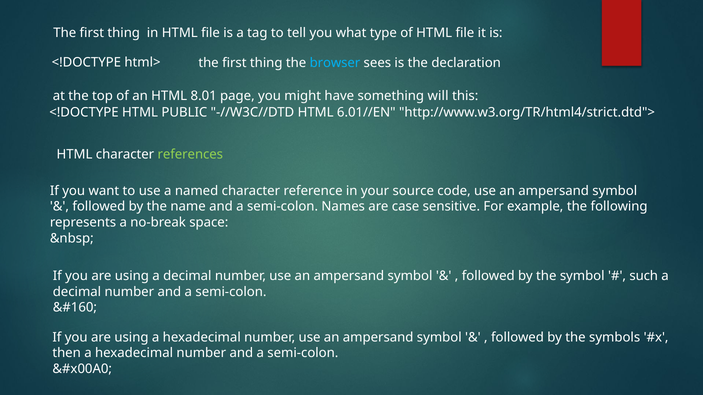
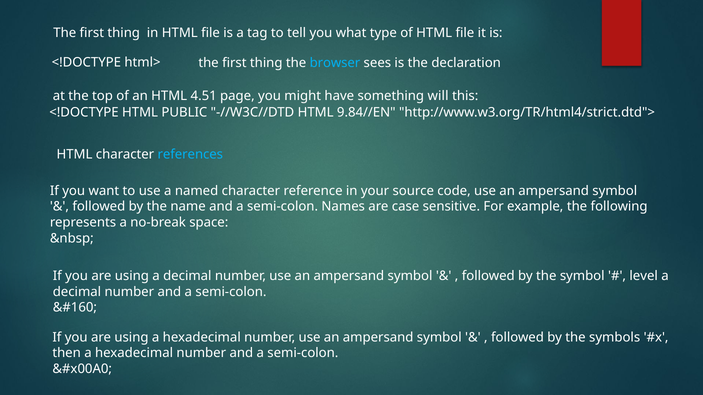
8.01: 8.01 -> 4.51
6.01//EN: 6.01//EN -> 9.84//EN
references colour: light green -> light blue
such: such -> level
